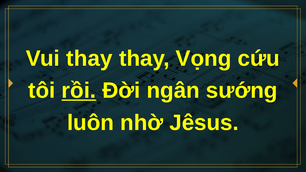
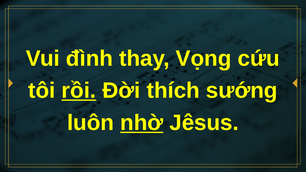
Vui thay: thay -> đình
ngân: ngân -> thích
nhờ underline: none -> present
